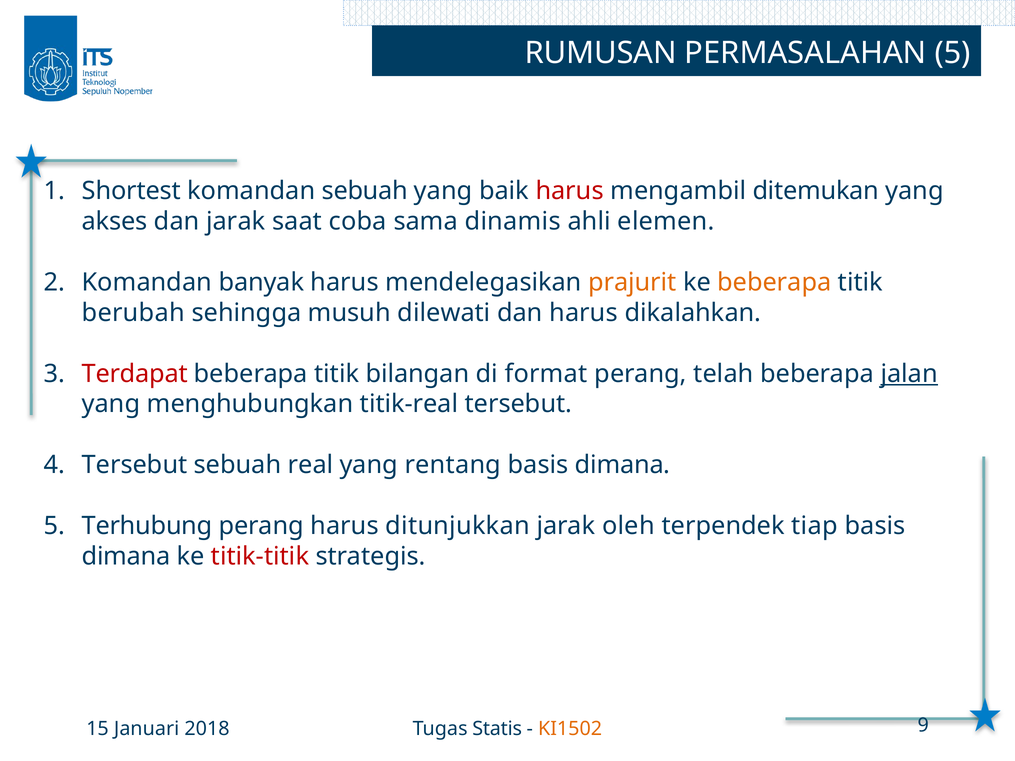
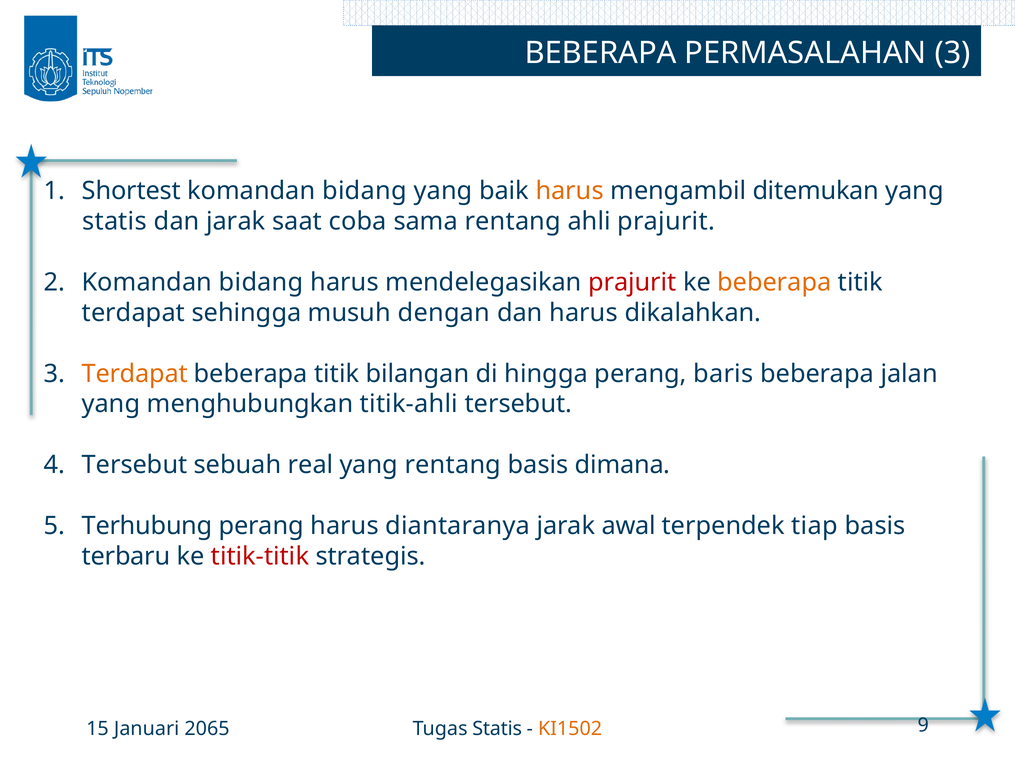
RUMUSAN at (601, 53): RUMUSAN -> BEBERAPA
PERMASALAHAN 5: 5 -> 3
sebuah at (365, 191): sebuah -> bidang
harus at (570, 191) colour: red -> orange
akses at (115, 222): akses -> statis
sama dinamis: dinamis -> rentang
ahli elemen: elemen -> prajurit
banyak at (261, 282): banyak -> bidang
prajurit at (632, 282) colour: orange -> red
berubah at (133, 313): berubah -> terdapat
dilewati: dilewati -> dengan
Terdapat at (135, 374) colour: red -> orange
format: format -> hingga
telah: telah -> baris
jalan underline: present -> none
titik-real: titik-real -> titik-ahli
ditunjukkan: ditunjukkan -> diantaranya
oleh: oleh -> awal
dimana at (126, 557): dimana -> terbaru
2018: 2018 -> 2065
